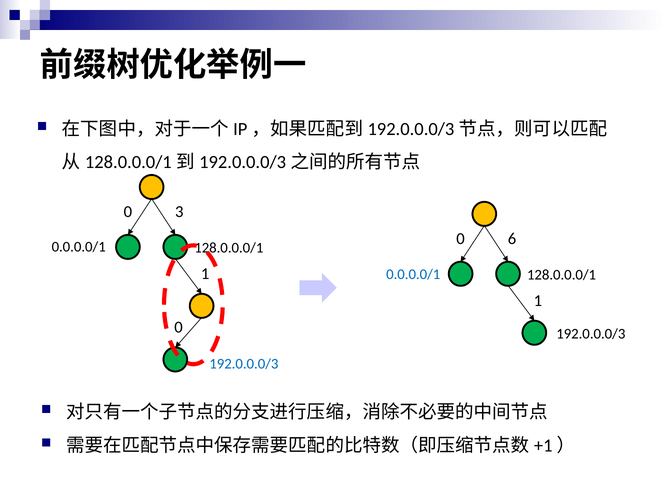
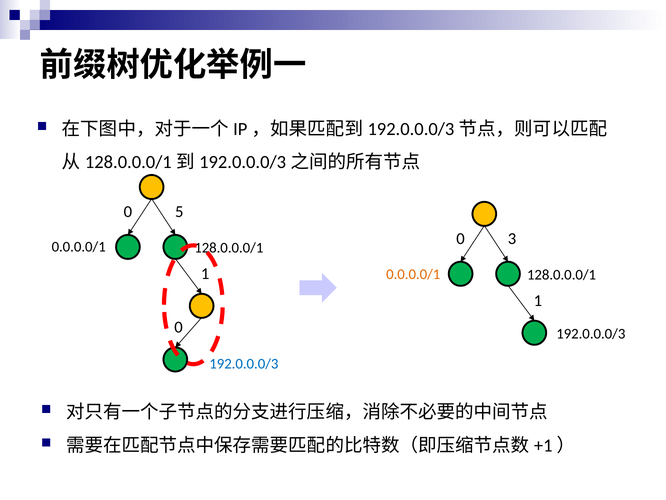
3: 3 -> 5
6: 6 -> 3
0.0.0.0/1 at (413, 274) colour: blue -> orange
